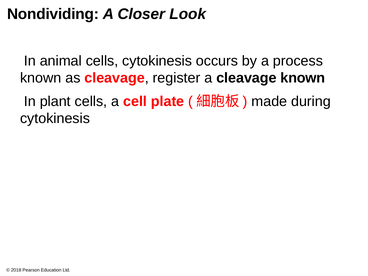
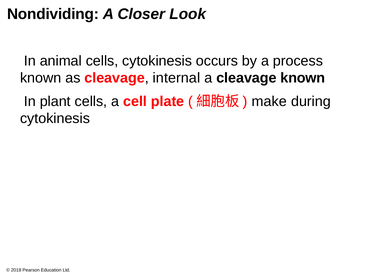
register: register -> internal
made: made -> make
